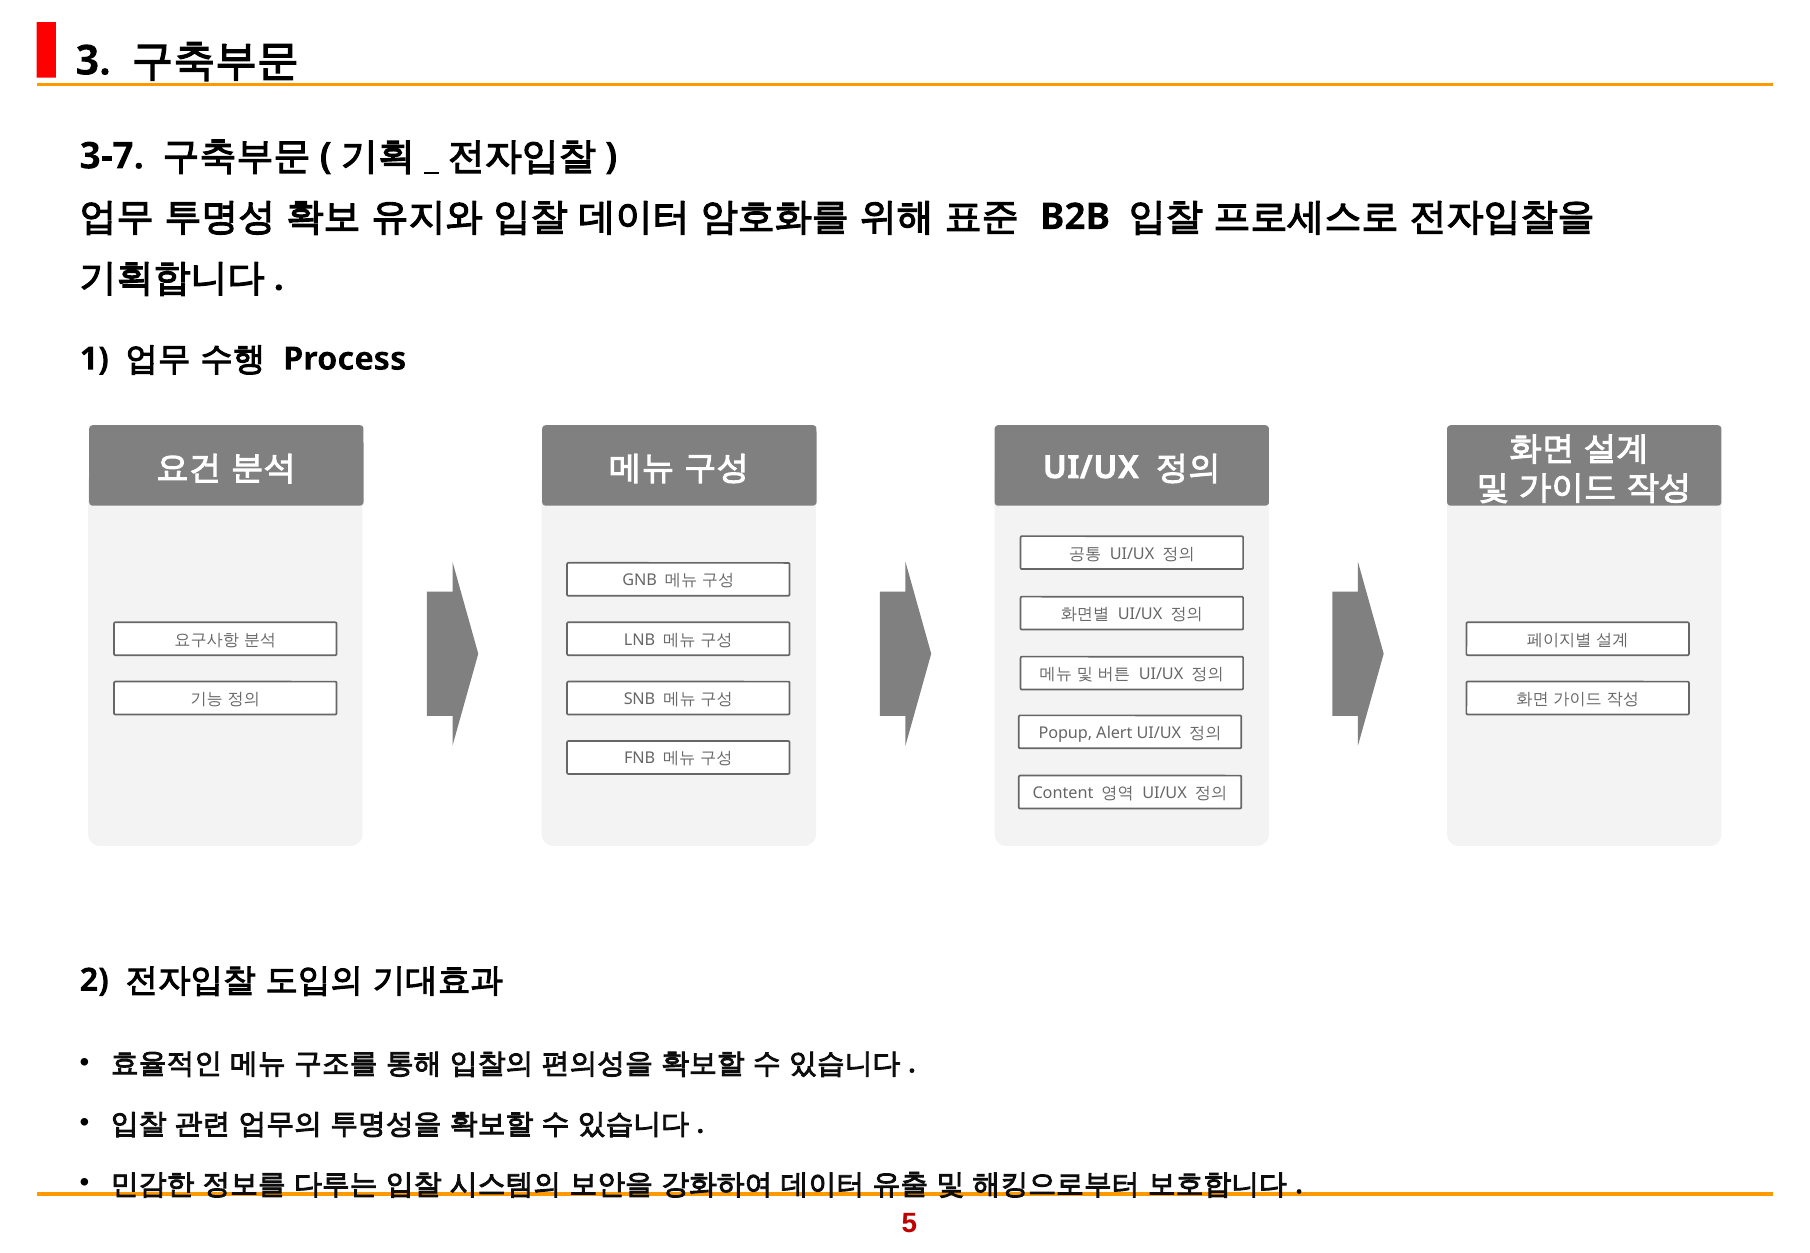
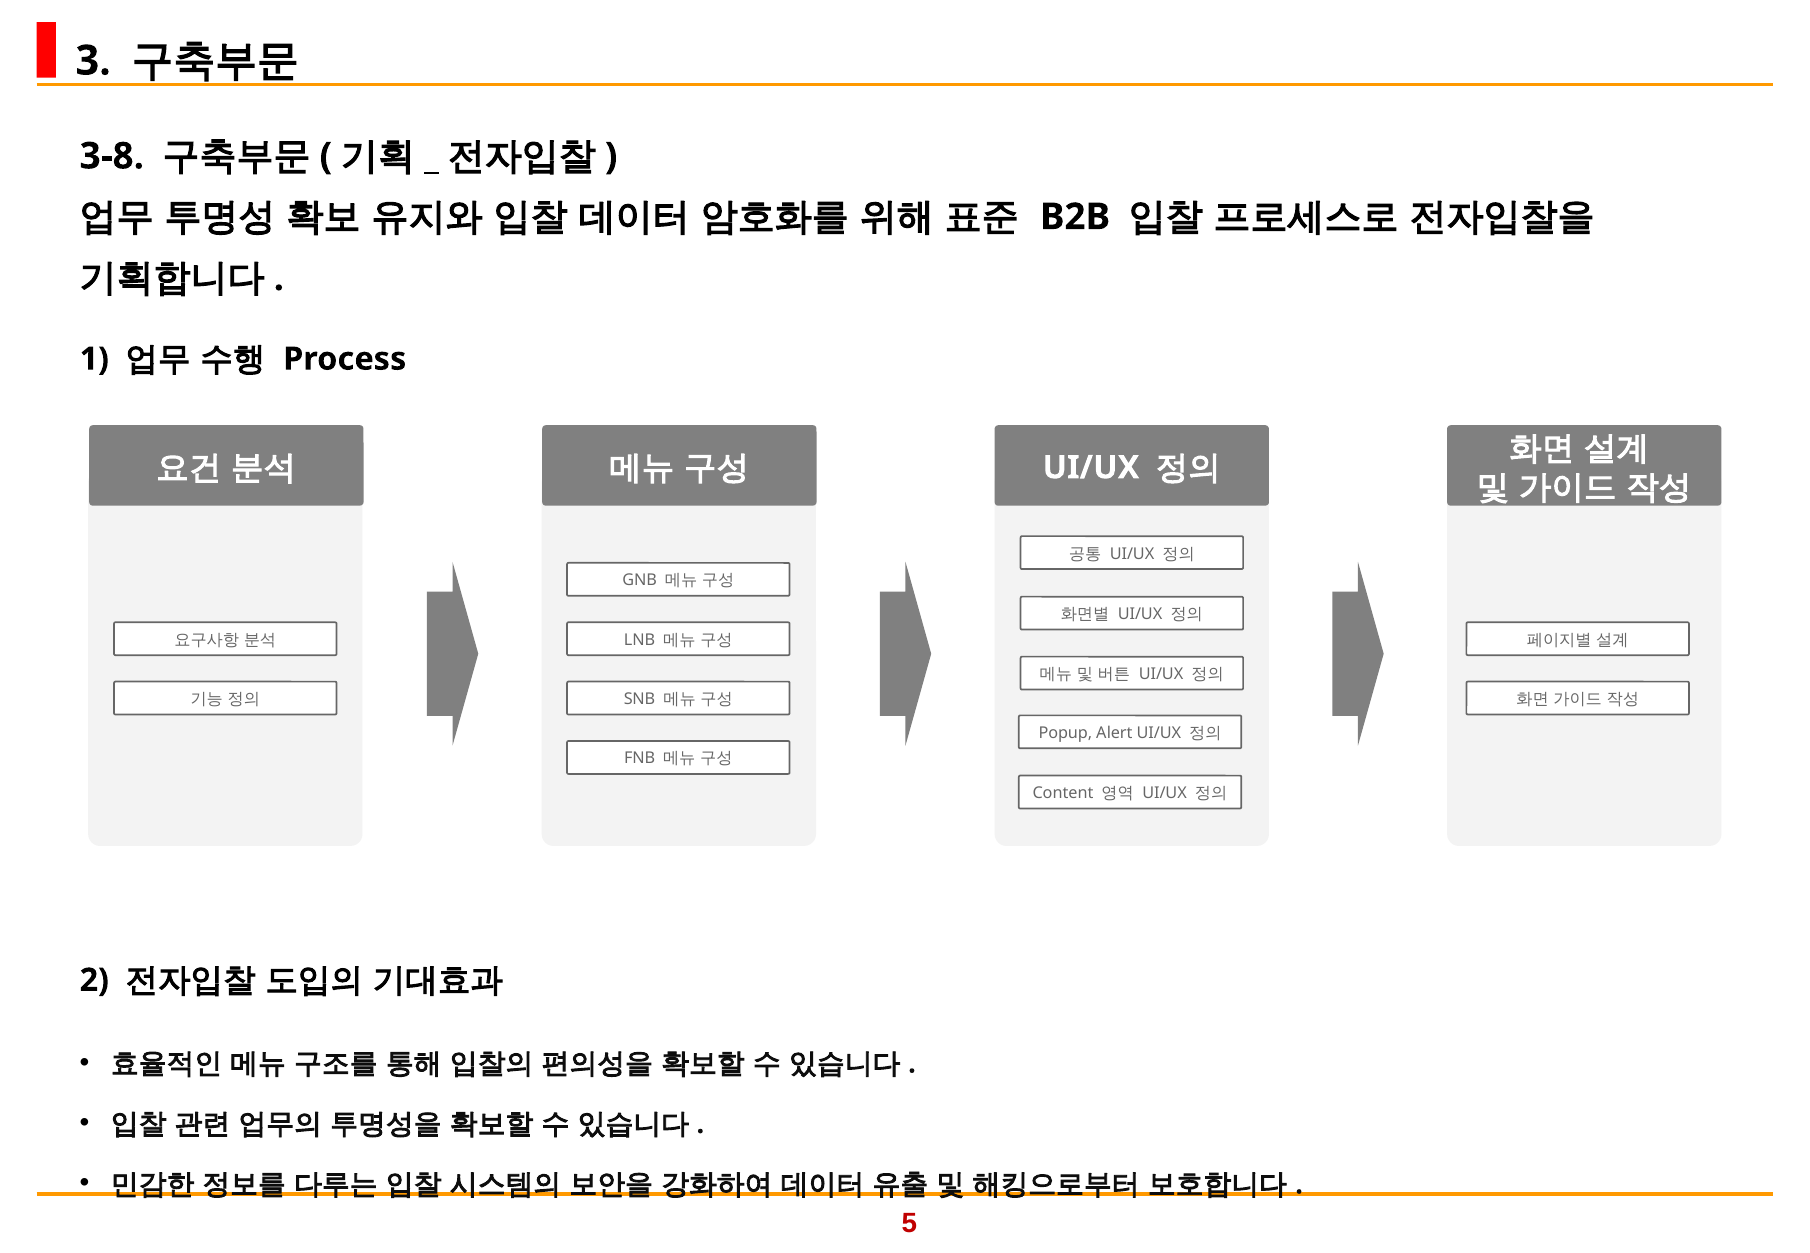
3-7: 3-7 -> 3-8
